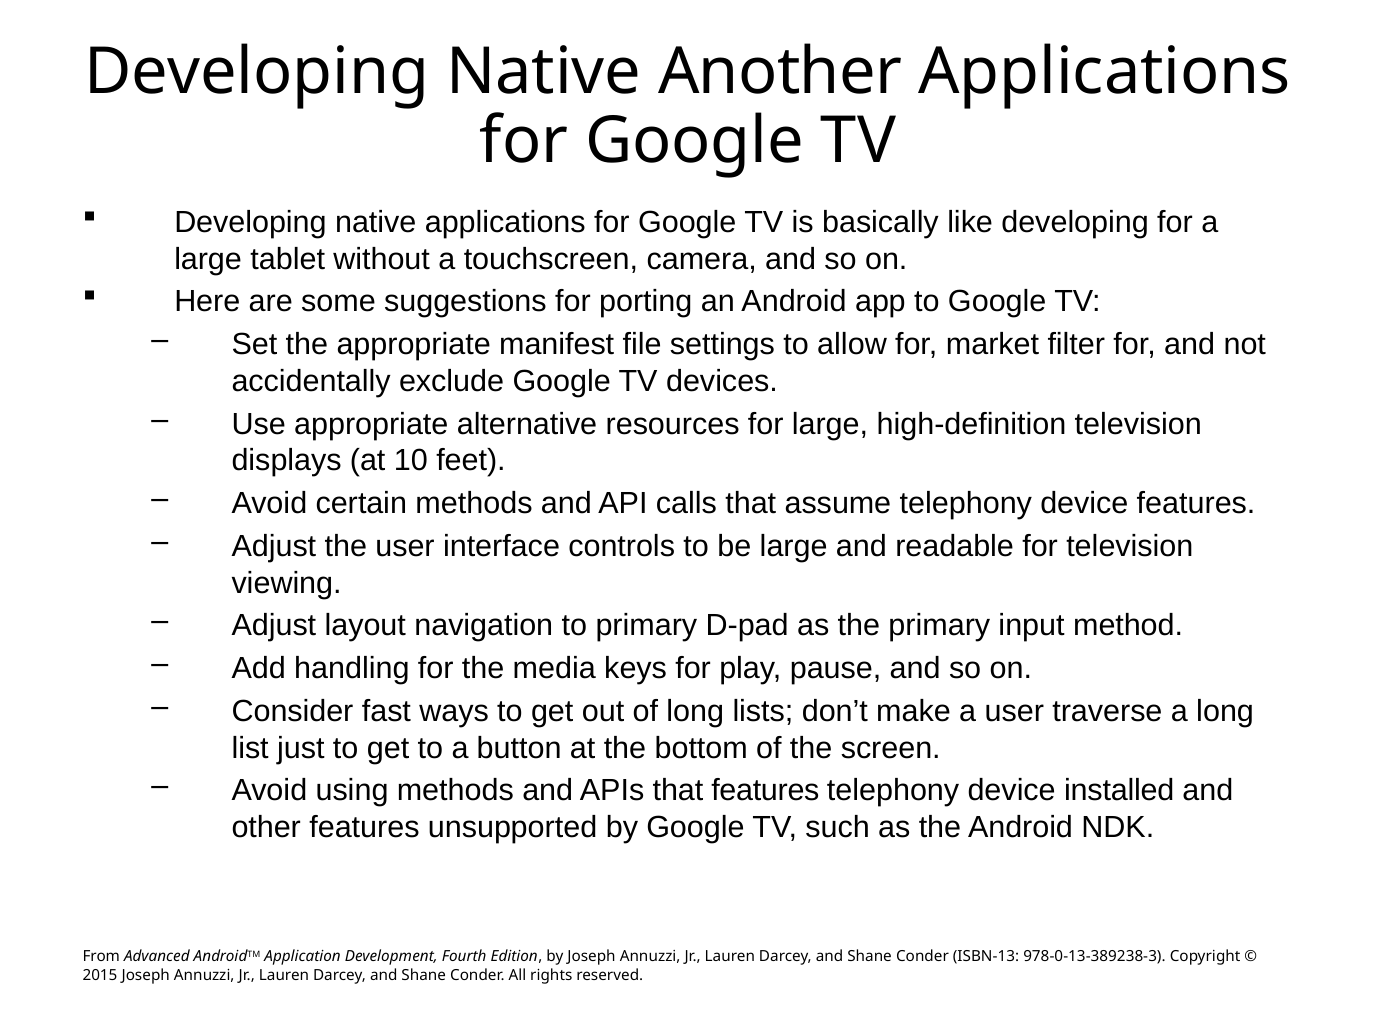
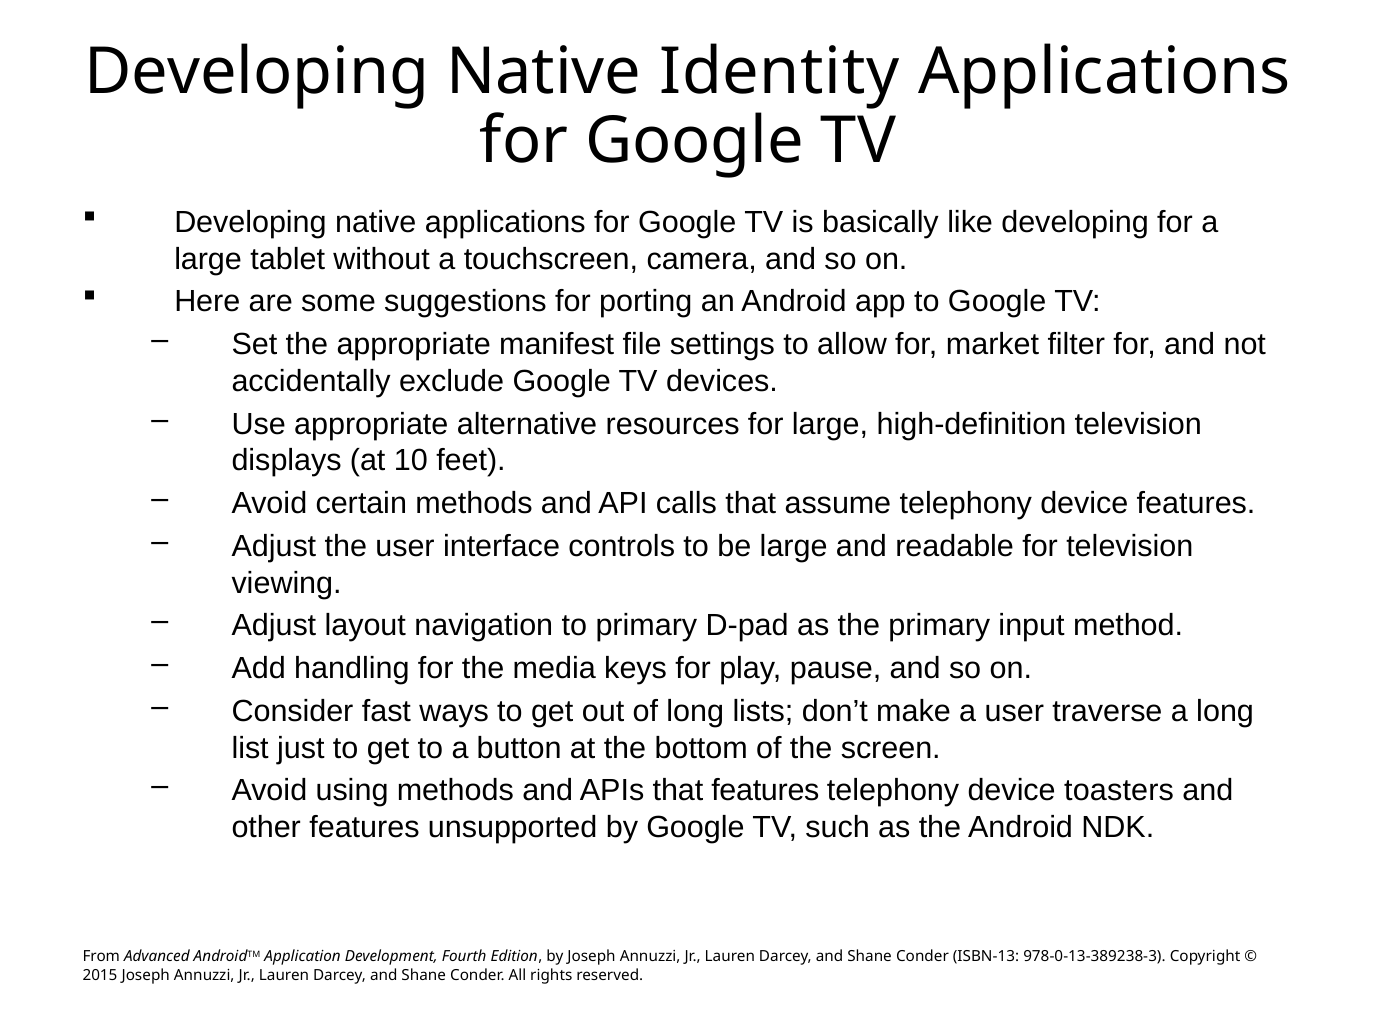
Another: Another -> Identity
installed: installed -> toasters
